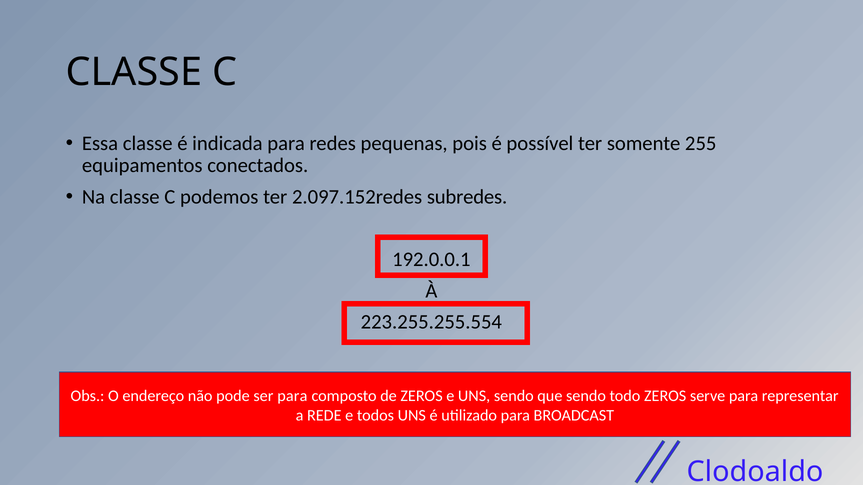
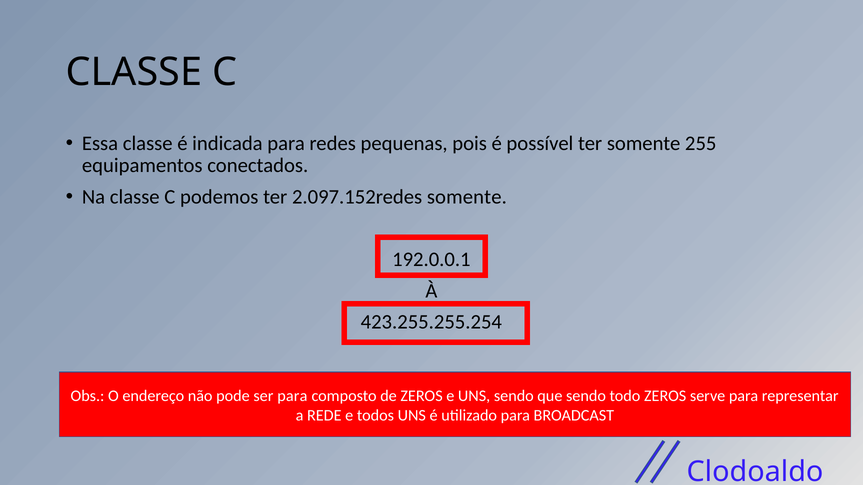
2.097.152redes subredes: subredes -> somente
223.255.255.554: 223.255.255.554 -> 423.255.255.254
